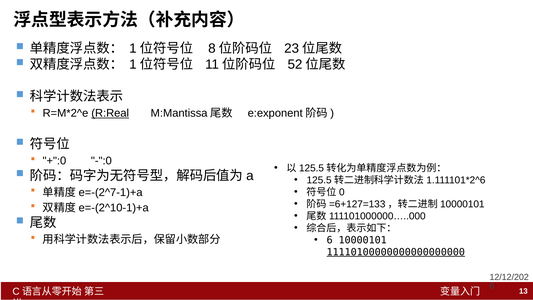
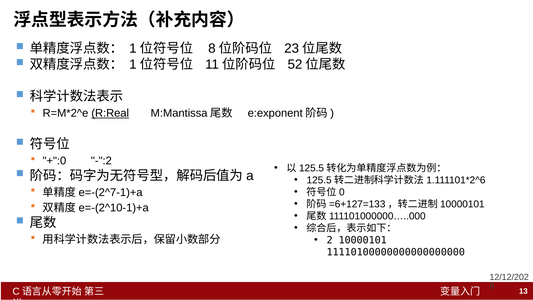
-":0: -":0 -> -":2
6 at (330, 240): 6 -> 2
11110100000000000000000 underline: present -> none
